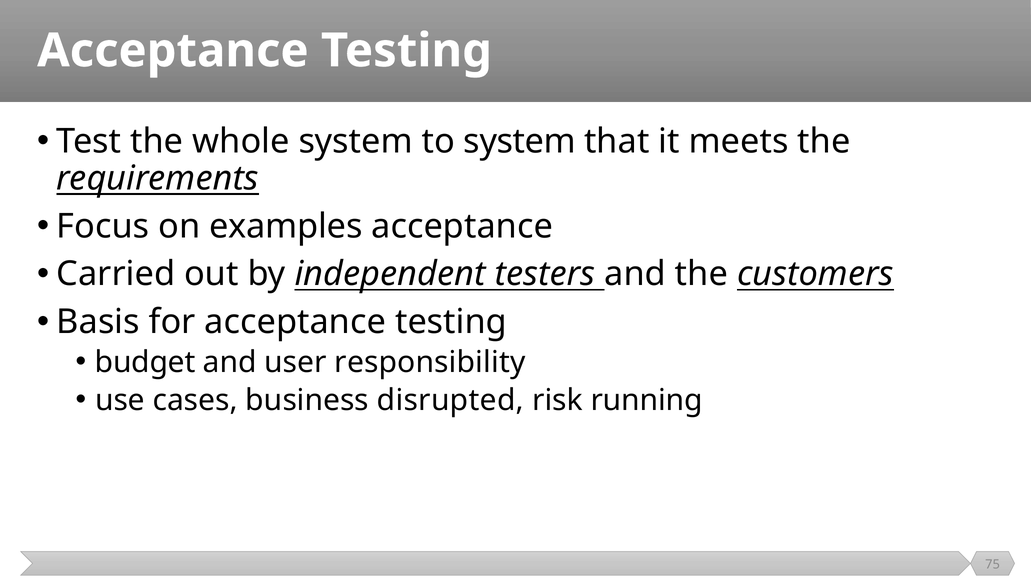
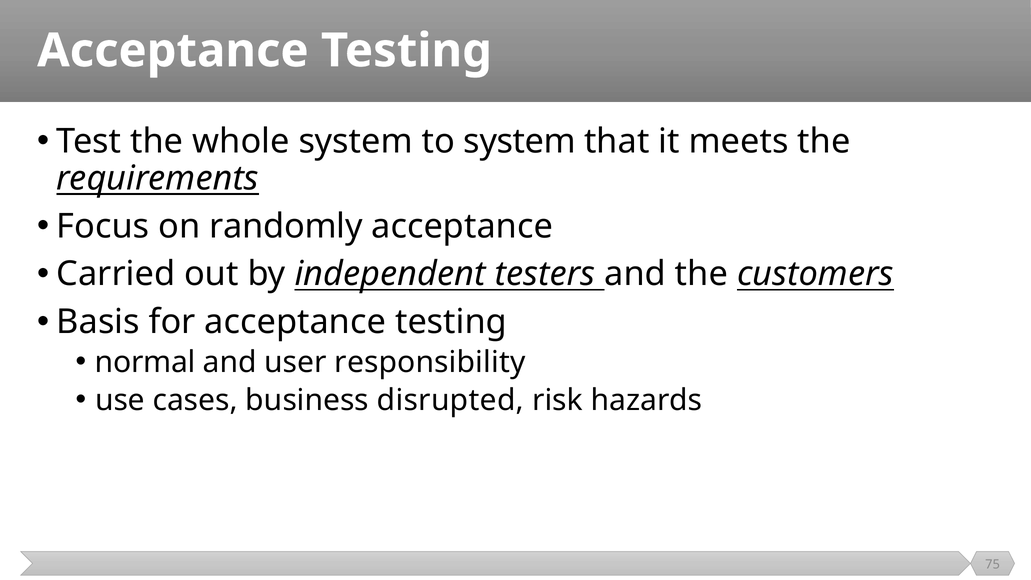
examples: examples -> randomly
budget: budget -> normal
running: running -> hazards
